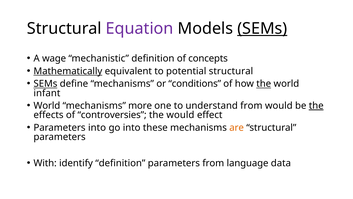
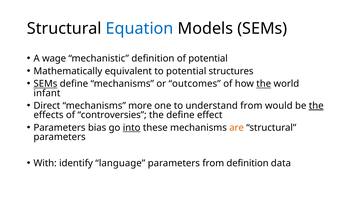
Equation colour: purple -> blue
SEMs at (262, 29) underline: present -> none
of concepts: concepts -> potential
Mathematically underline: present -> none
potential structural: structural -> structures
conditions: conditions -> outcomes
World at (47, 106): World -> Direct
the would: would -> define
Parameters into: into -> bias
into at (132, 127) underline: none -> present
identify definition: definition -> language
from language: language -> definition
